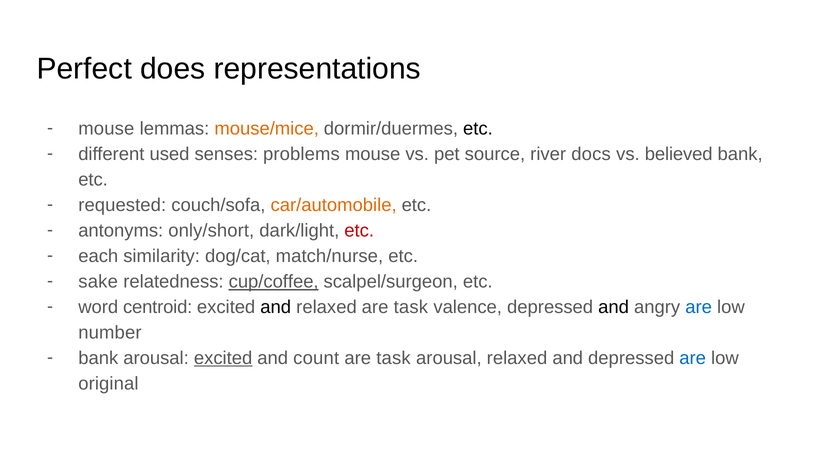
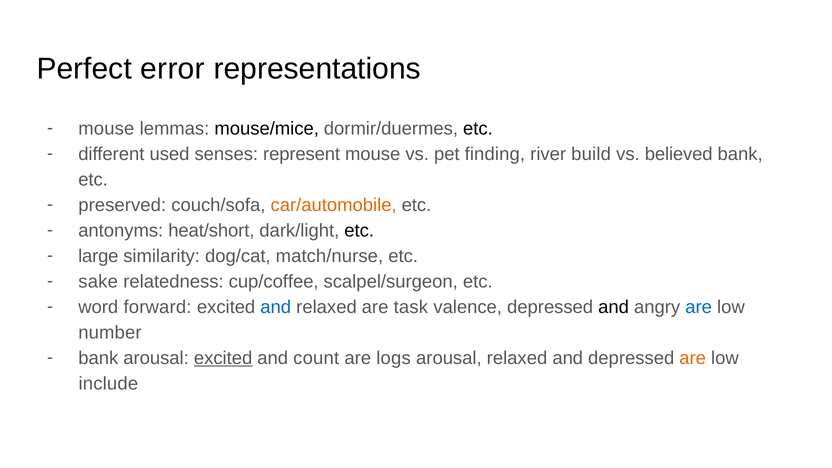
does: does -> error
mouse/mice colour: orange -> black
problems: problems -> represent
source: source -> finding
docs: docs -> build
requested: requested -> preserved
only/short: only/short -> heat/short
etc at (359, 231) colour: red -> black
each: each -> large
cup/coffee underline: present -> none
centroid: centroid -> forward
and at (276, 307) colour: black -> blue
task at (394, 358): task -> logs
are at (693, 358) colour: blue -> orange
original: original -> include
